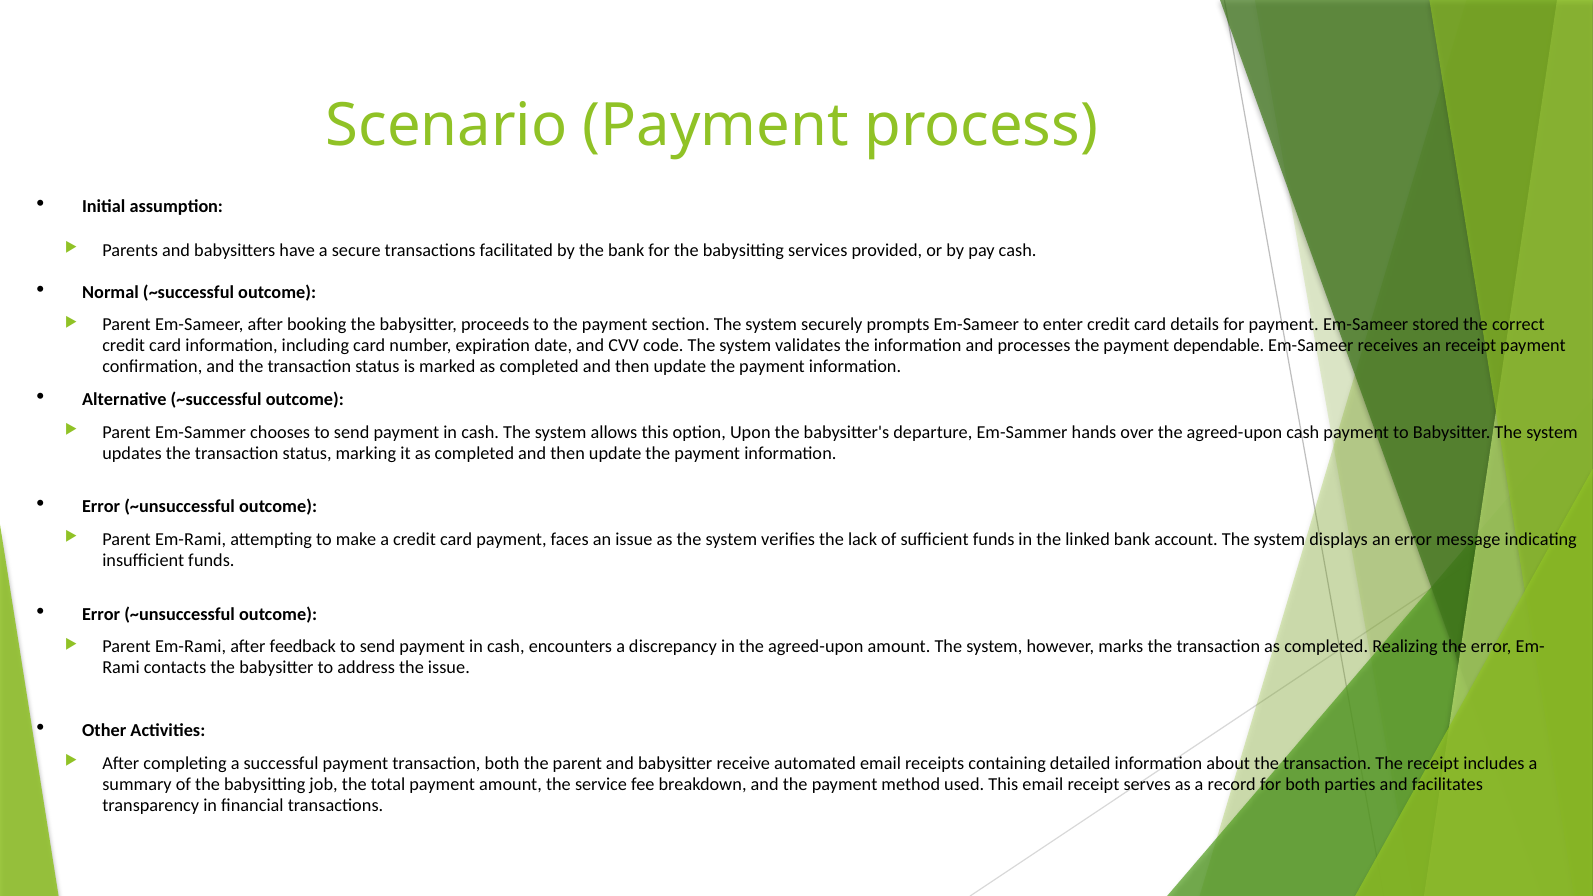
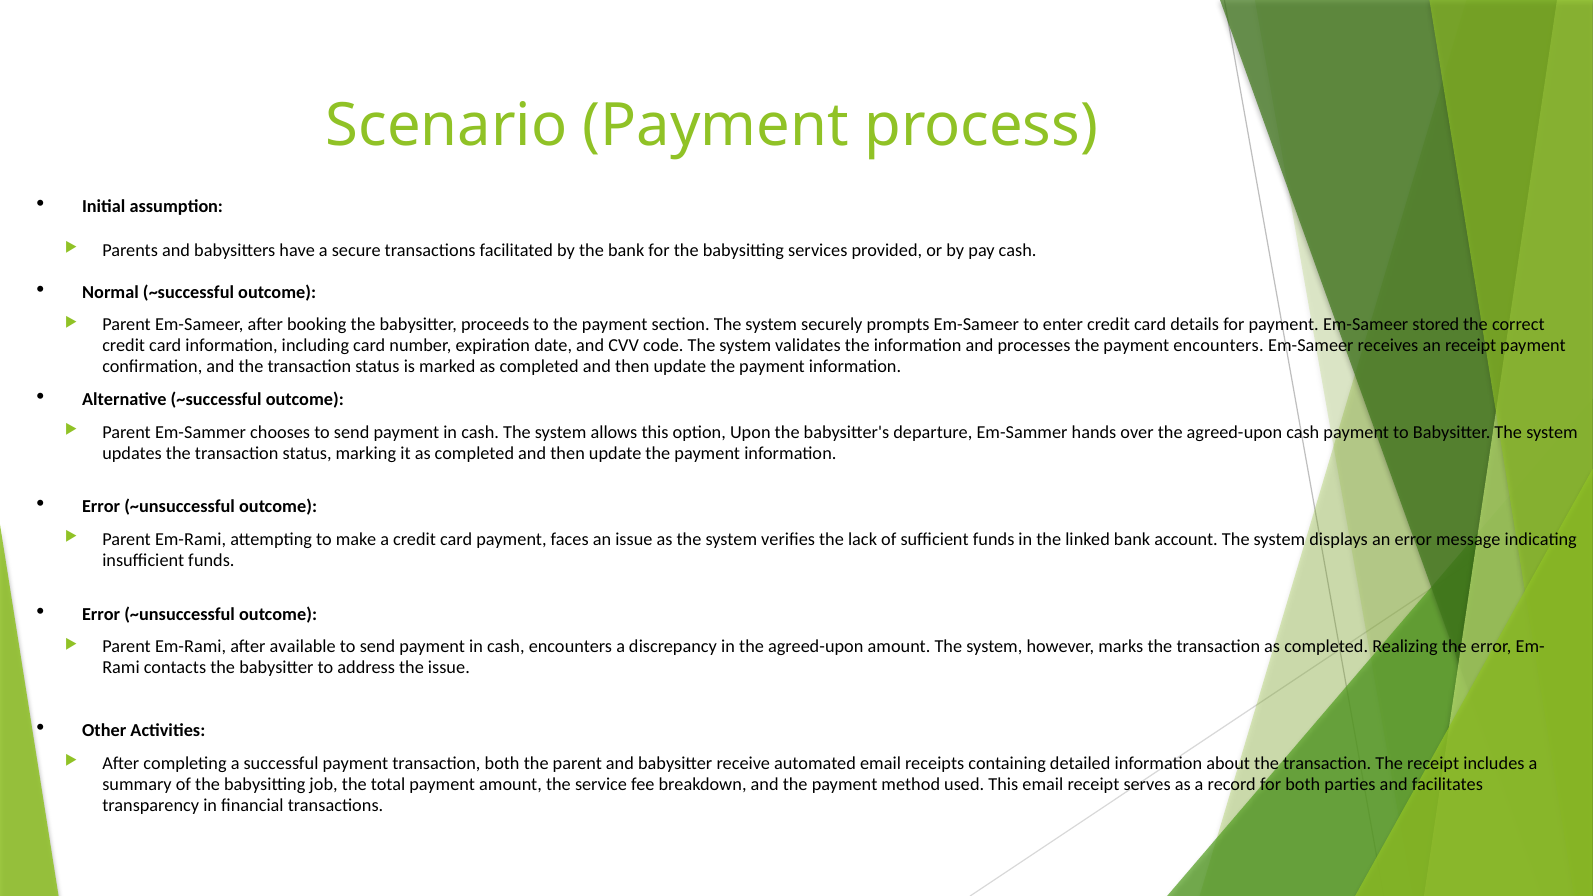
payment dependable: dependable -> encounters
feedback: feedback -> available
